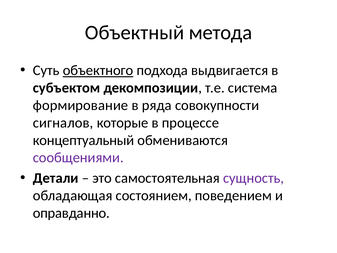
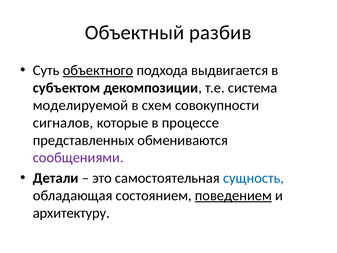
метода: метода -> разбив
формирование: формирование -> моделируемой
ряда: ряда -> схем
концептуальный: концептуальный -> представленных
сущность colour: purple -> blue
поведением underline: none -> present
оправданно: оправданно -> архитектуру
